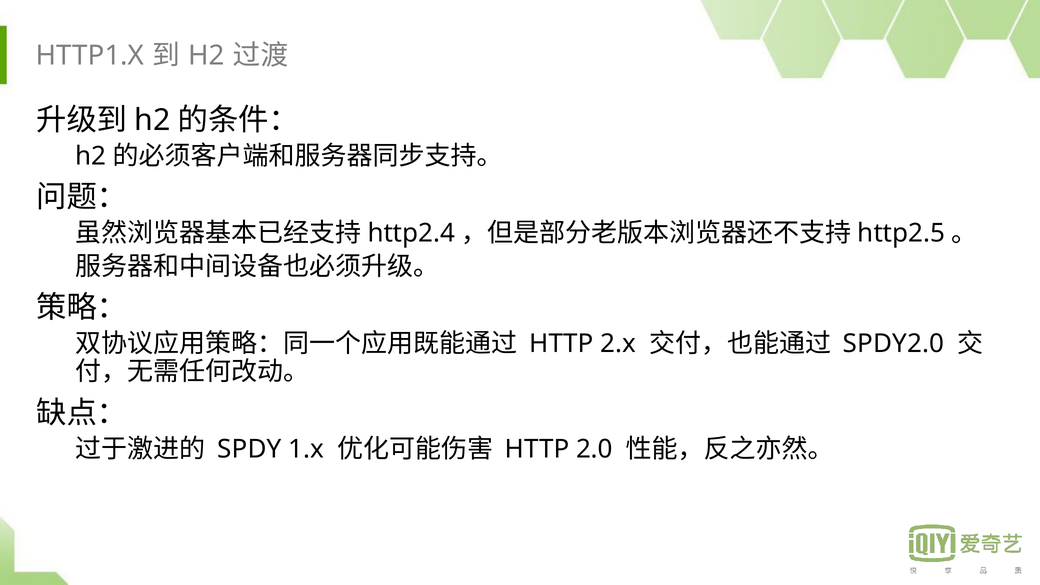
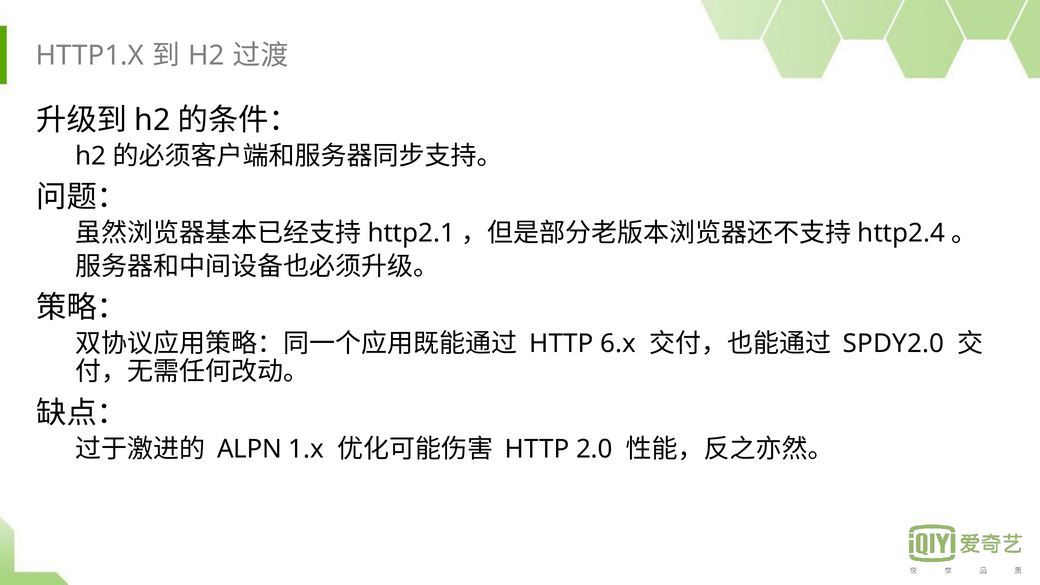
http2.4: http2.4 -> http2.1
http2.5: http2.5 -> http2.4
2.x: 2.x -> 6.x
SPDY: SPDY -> ALPN
